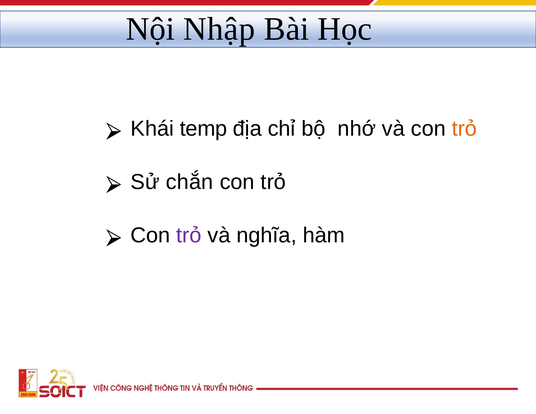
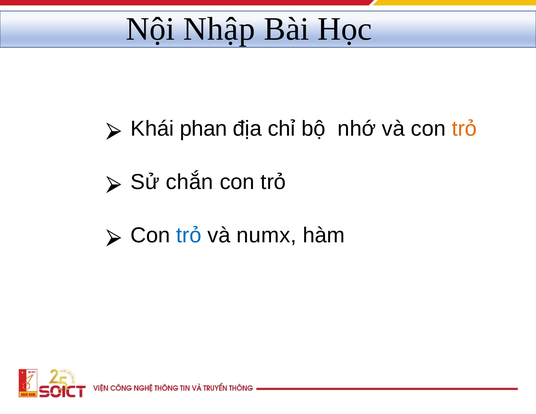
temp: temp -> phan
trỏ at (189, 236) colour: purple -> blue
nghĩa: nghĩa -> numx
